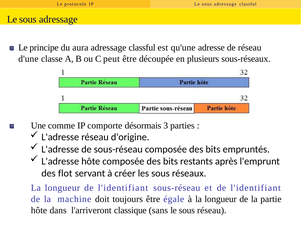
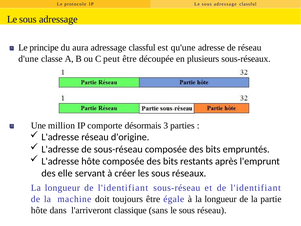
comme: comme -> million
flot: flot -> elle
